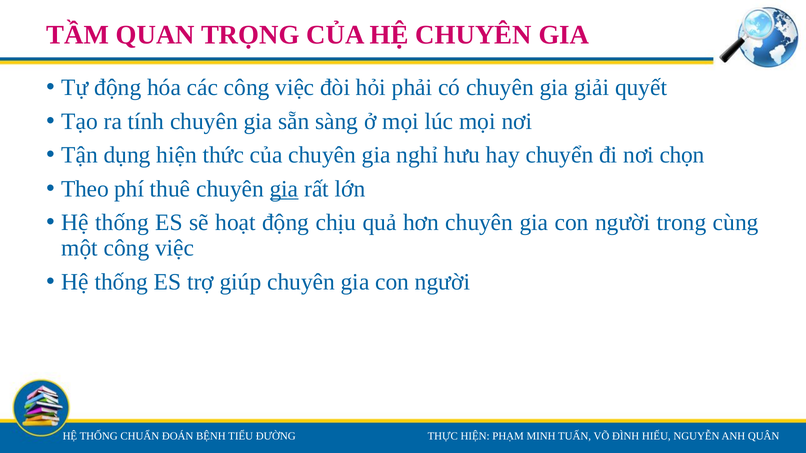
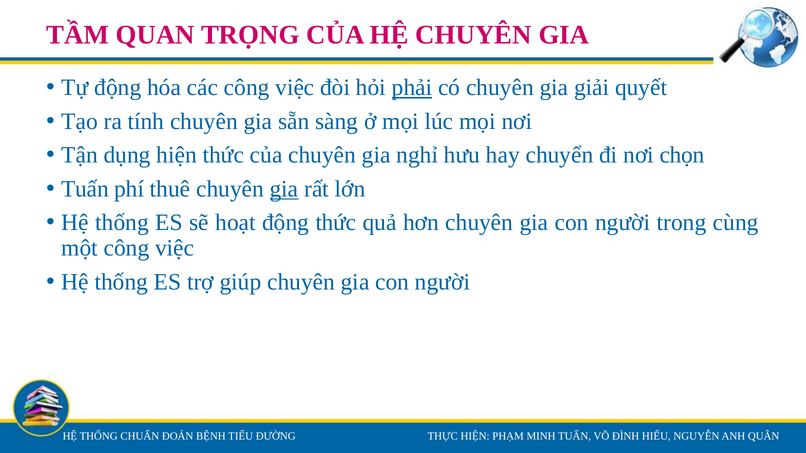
phải underline: none -> present
Theo at (85, 189): Theo -> Tuấn
động chịu: chịu -> thức
